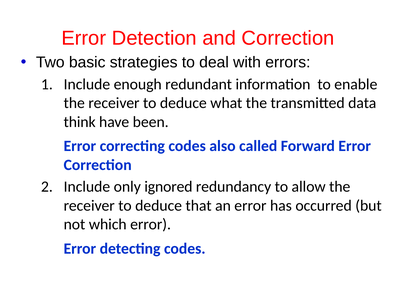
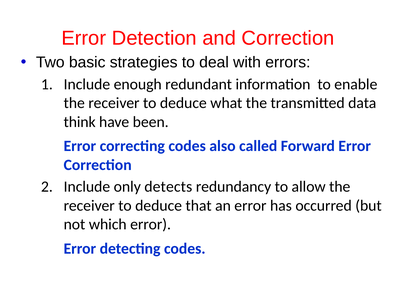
ignored: ignored -> detects
